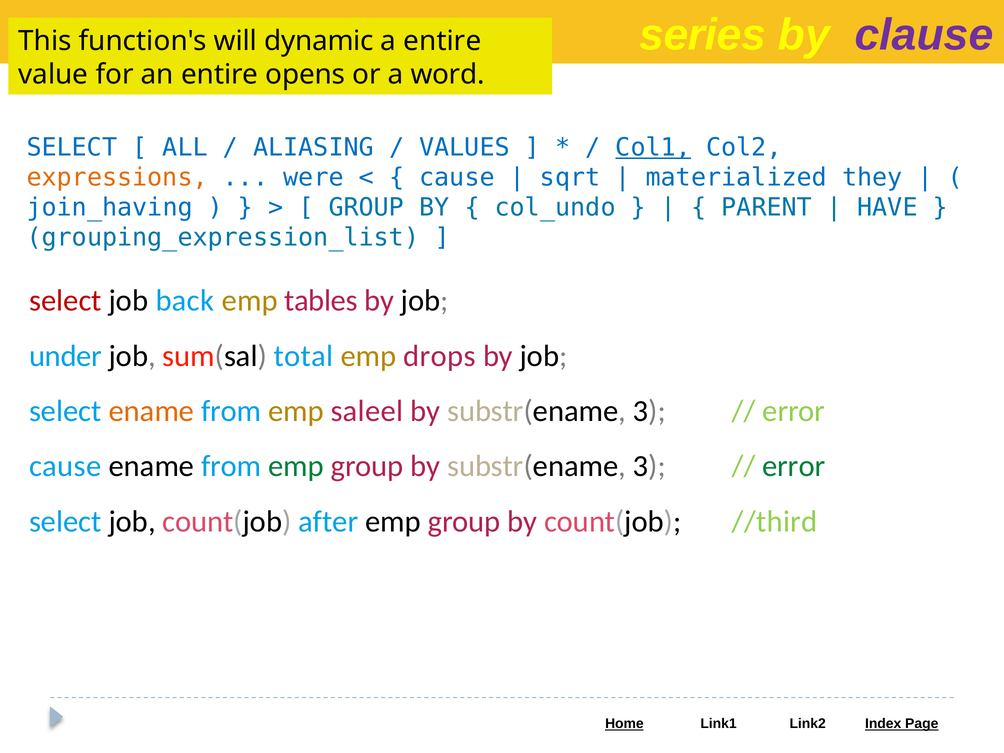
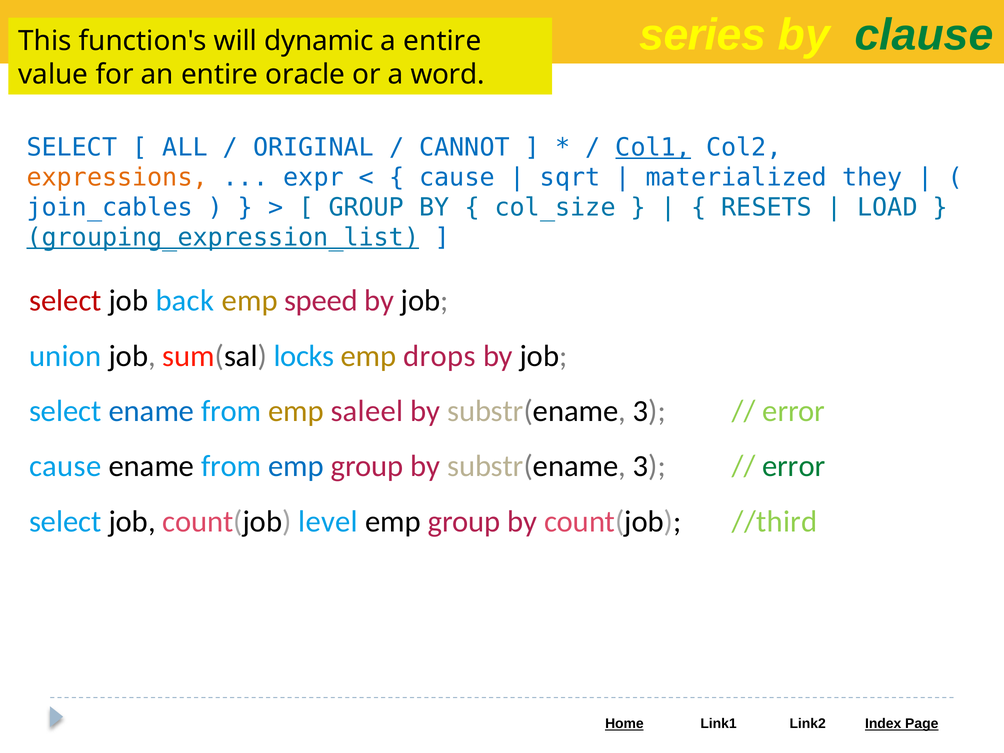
clause colour: purple -> green
opens: opens -> oracle
ALIASING: ALIASING -> ORIGINAL
VALUES: VALUES -> CANNOT
were: were -> expr
join_having: join_having -> join_cables
col_undo: col_undo -> col_size
PARENT: PARENT -> RESETS
HAVE: HAVE -> LOAD
grouping_expression_list underline: none -> present
tables: tables -> speed
under: under -> union
total: total -> locks
ename at (151, 411) colour: orange -> blue
emp at (296, 466) colour: green -> blue
after: after -> level
